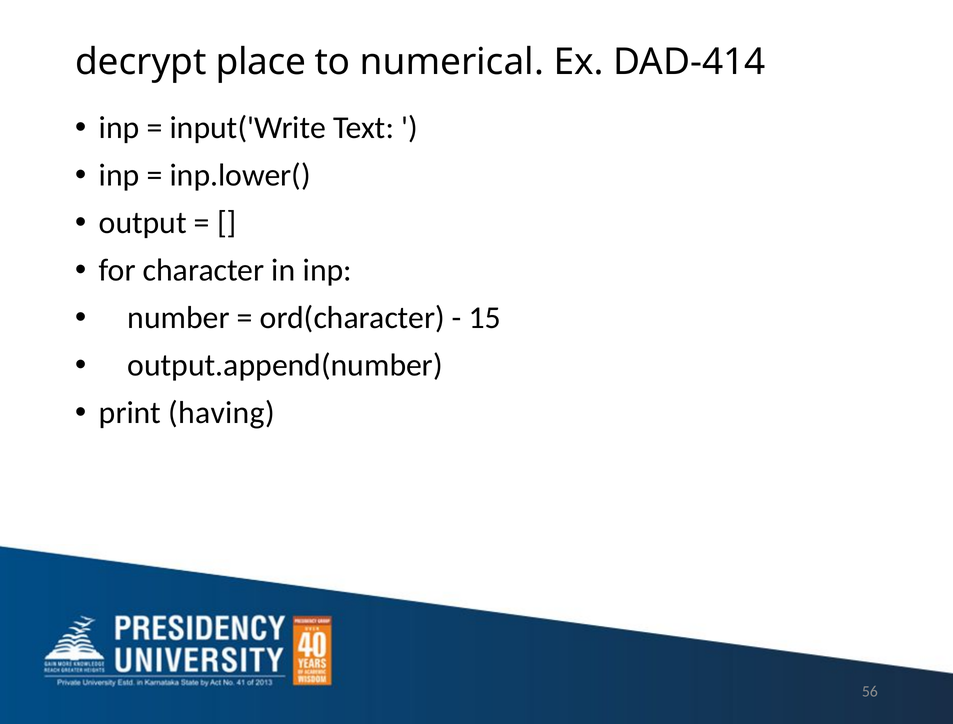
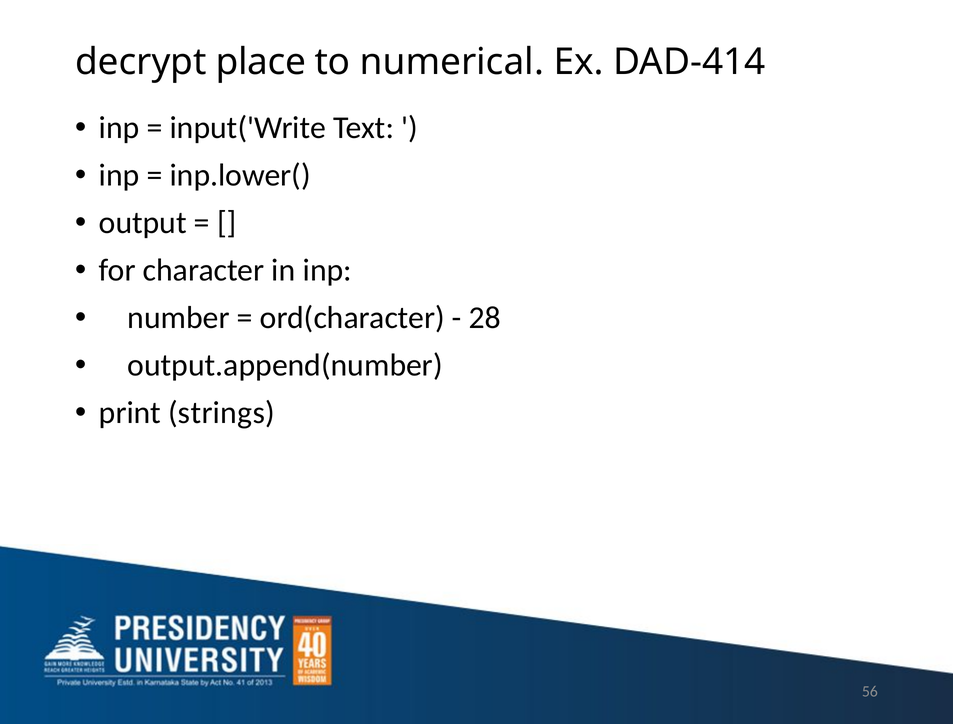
15: 15 -> 28
having: having -> strings
